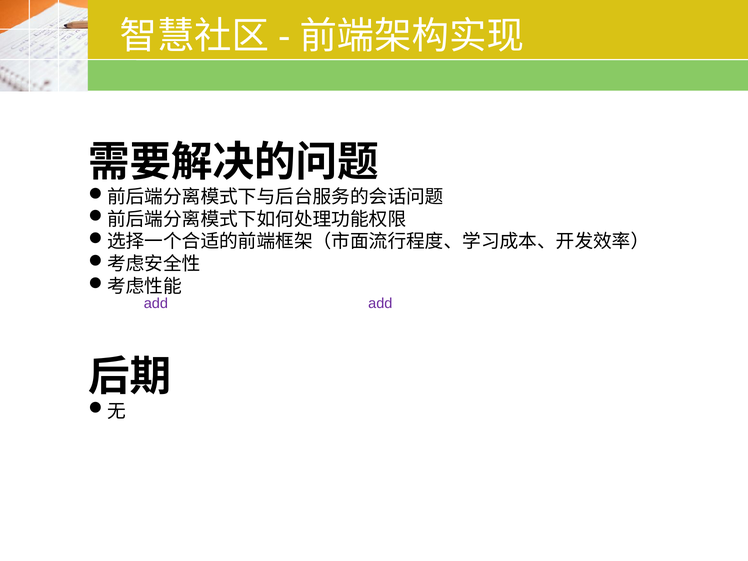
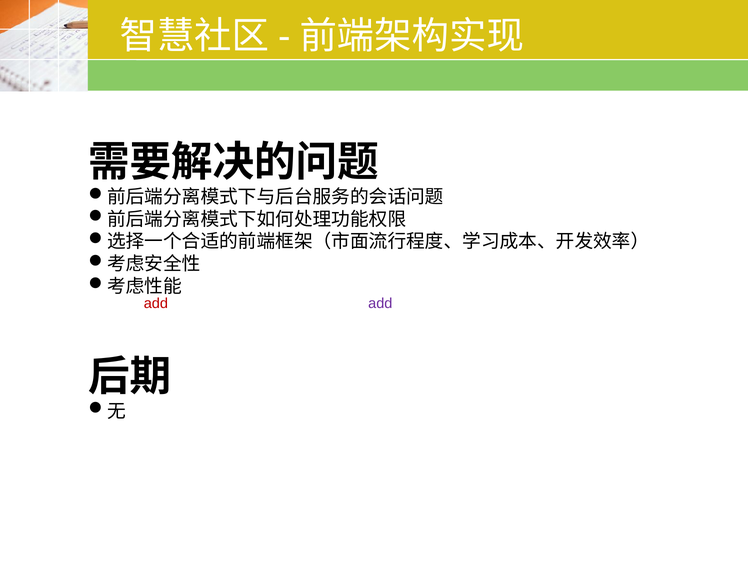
add at (156, 304) colour: purple -> red
